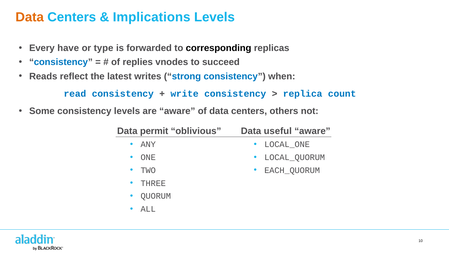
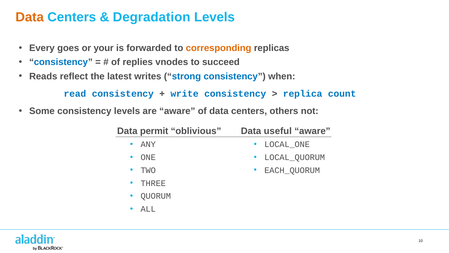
Implications: Implications -> Degradation
have: have -> goes
type: type -> your
corresponding colour: black -> orange
